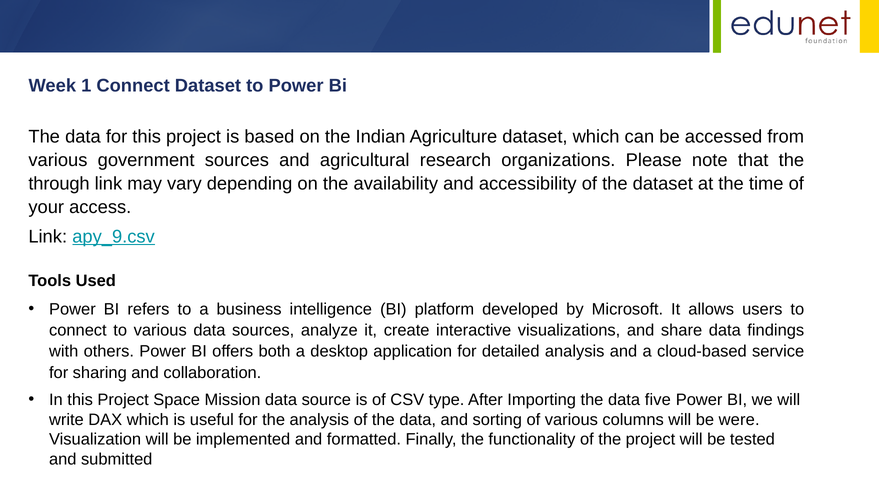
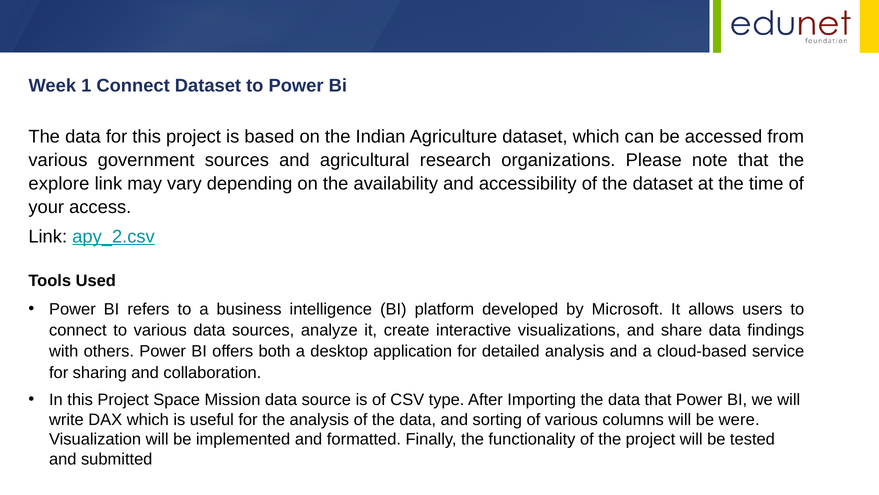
through: through -> explore
apy_9.csv: apy_9.csv -> apy_2.csv
data five: five -> that
